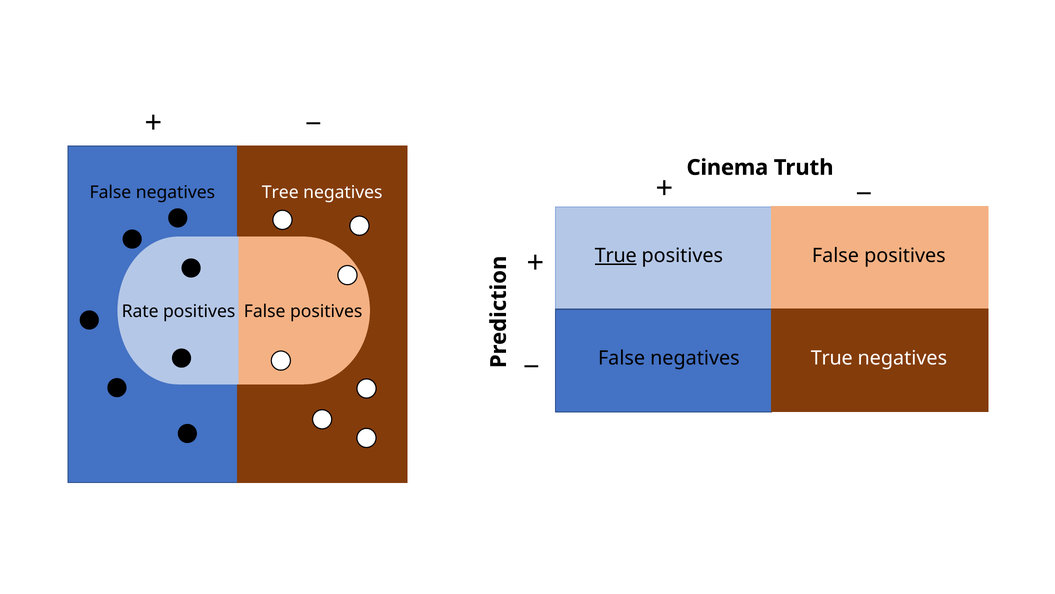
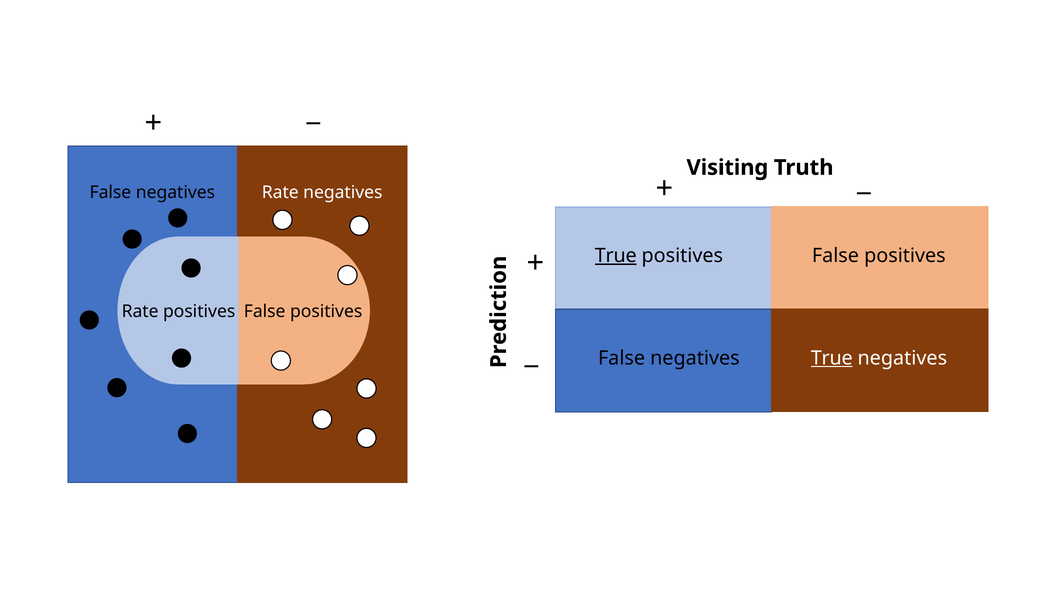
Cinema: Cinema -> Visiting
Tree at (280, 192): Tree -> Rate
True at (832, 358) underline: none -> present
